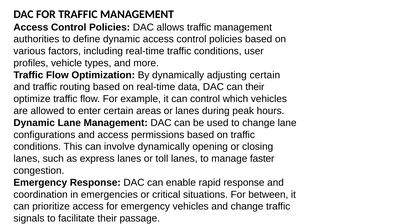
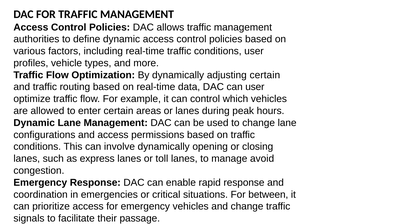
can their: their -> user
faster: faster -> avoid
